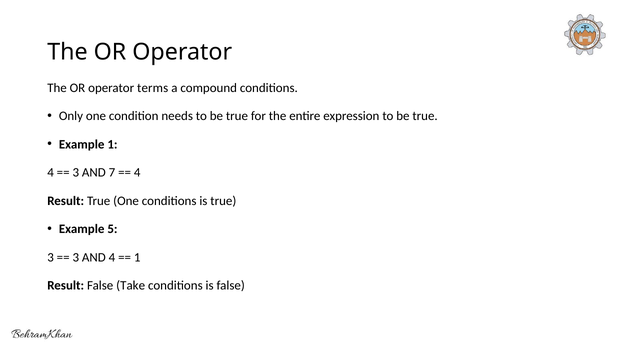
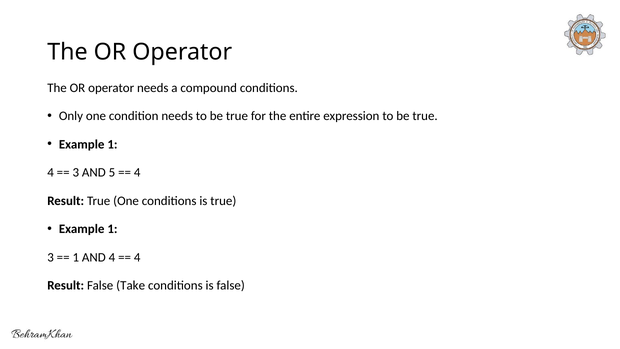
operator terms: terms -> needs
7: 7 -> 5
5 at (112, 229): 5 -> 1
3 at (76, 257): 3 -> 1
1 at (137, 257): 1 -> 4
